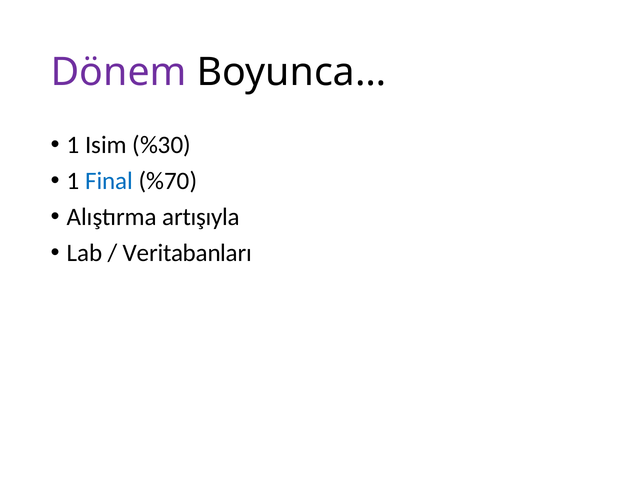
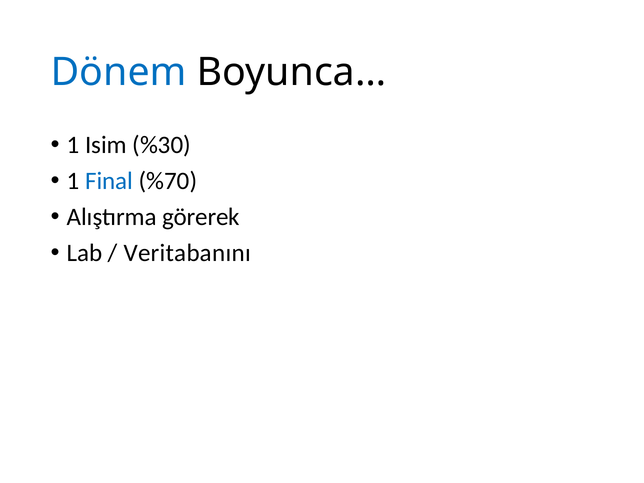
Dönem colour: purple -> blue
artışıyla: artışıyla -> görerek
Veritabanları: Veritabanları -> Veritabanını
